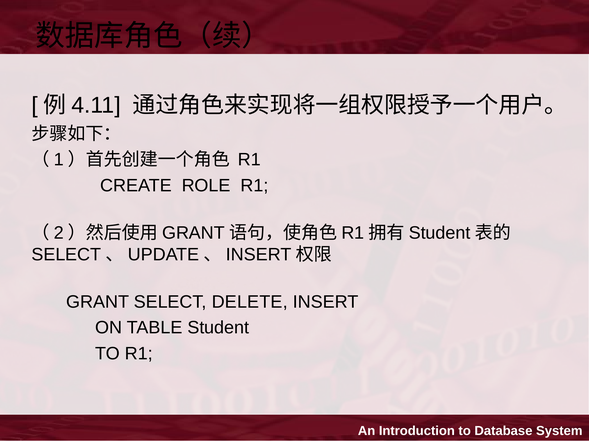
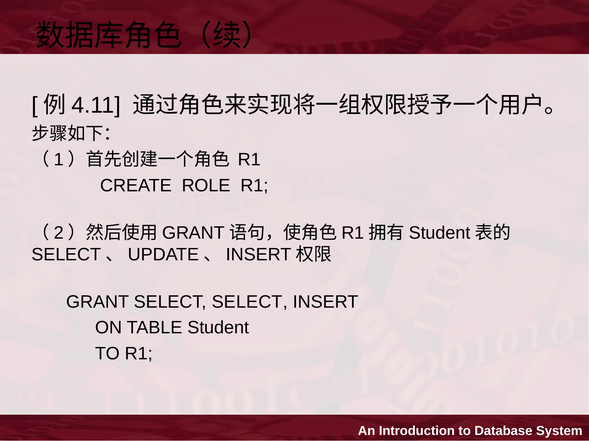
SELECT DELETE: DELETE -> SELECT
